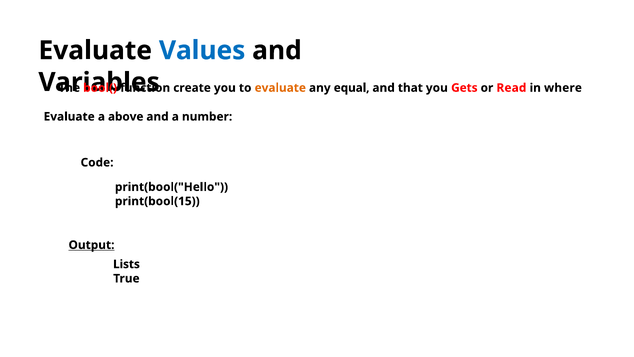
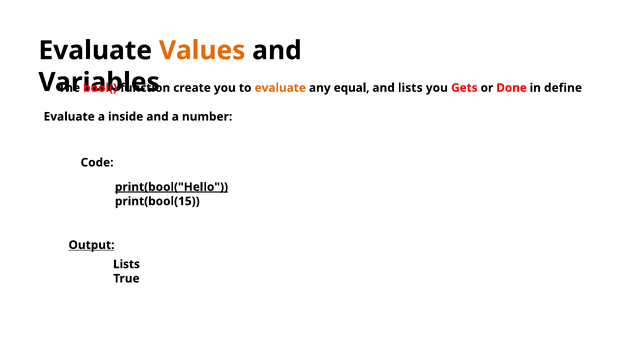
Values colour: blue -> orange
and that: that -> lists
Read: Read -> Done
where: where -> define
above: above -> inside
print(bool("Hello underline: none -> present
